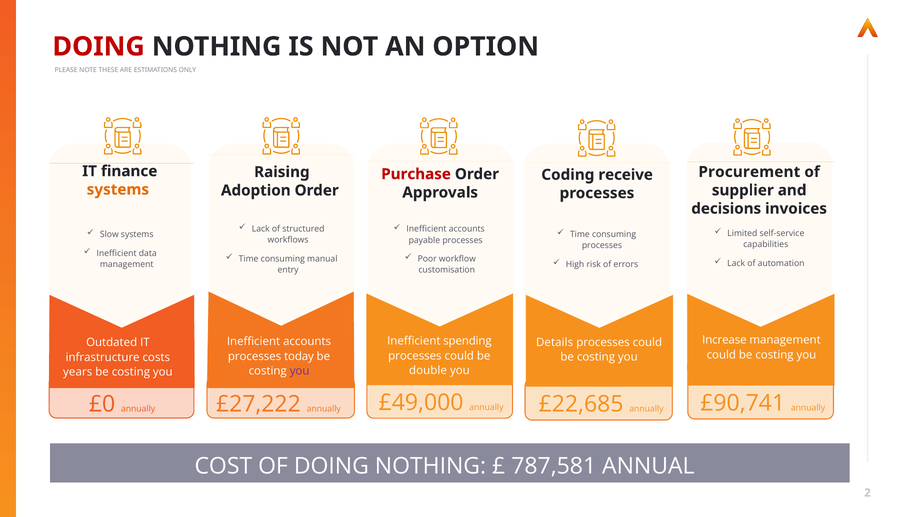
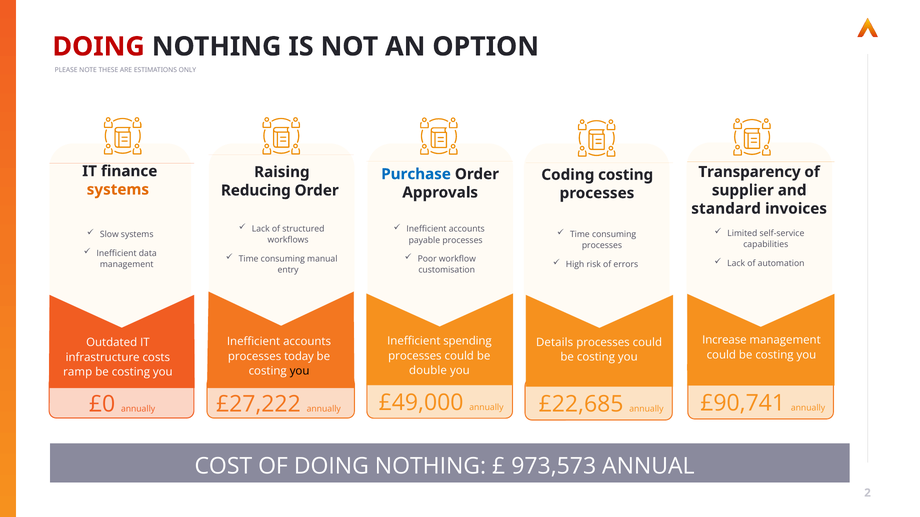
Procurement: Procurement -> Transparency
Purchase colour: red -> blue
Coding receive: receive -> costing
Adoption: Adoption -> Reducing
decisions: decisions -> standard
you at (300, 371) colour: purple -> black
years: years -> ramp
787,581: 787,581 -> 973,573
